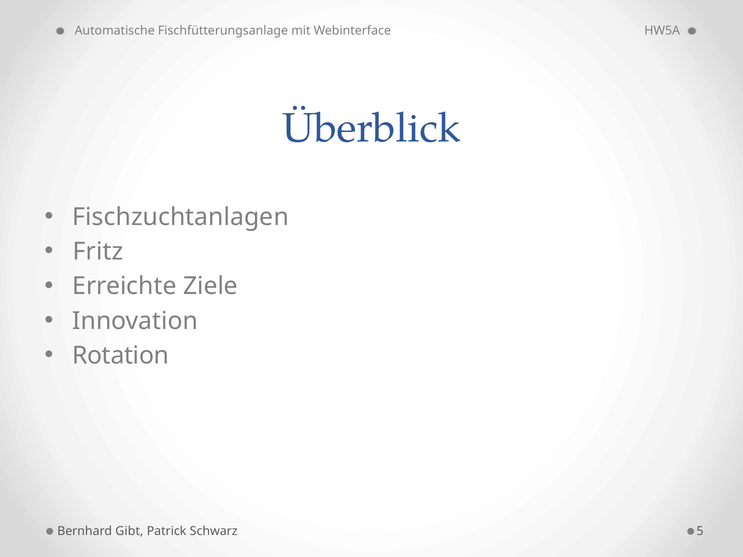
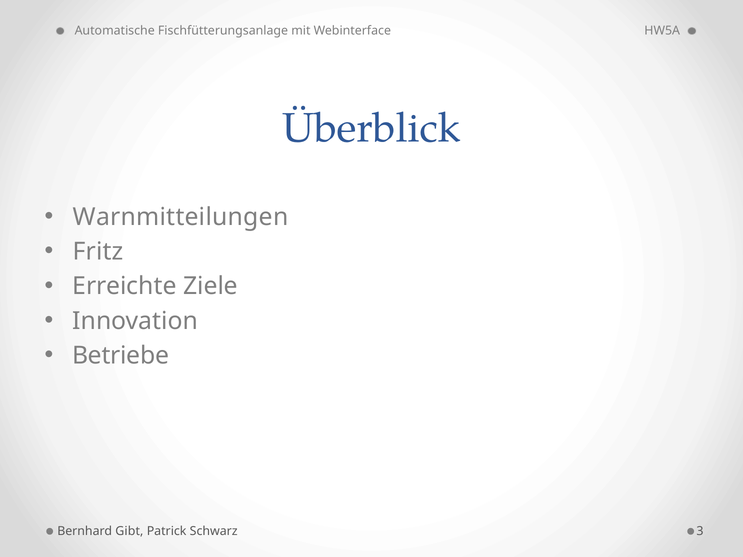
Fischzuchtanlagen: Fischzuchtanlagen -> Warnmitteilungen
Rotation: Rotation -> Betriebe
5: 5 -> 3
